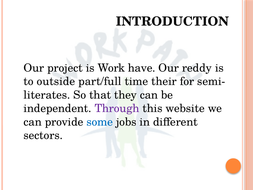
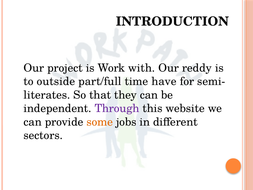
have: have -> with
their: their -> have
some colour: blue -> orange
